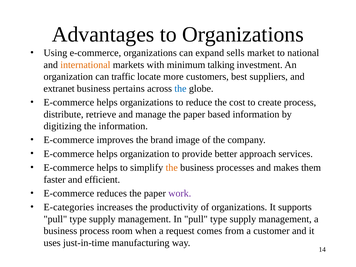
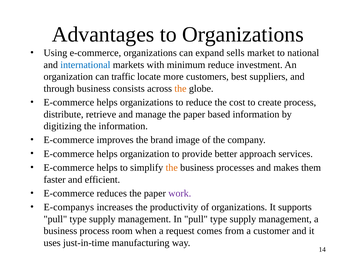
international colour: orange -> blue
minimum talking: talking -> reduce
extranet: extranet -> through
pertains: pertains -> consists
the at (180, 89) colour: blue -> orange
E-categories: E-categories -> E-companys
